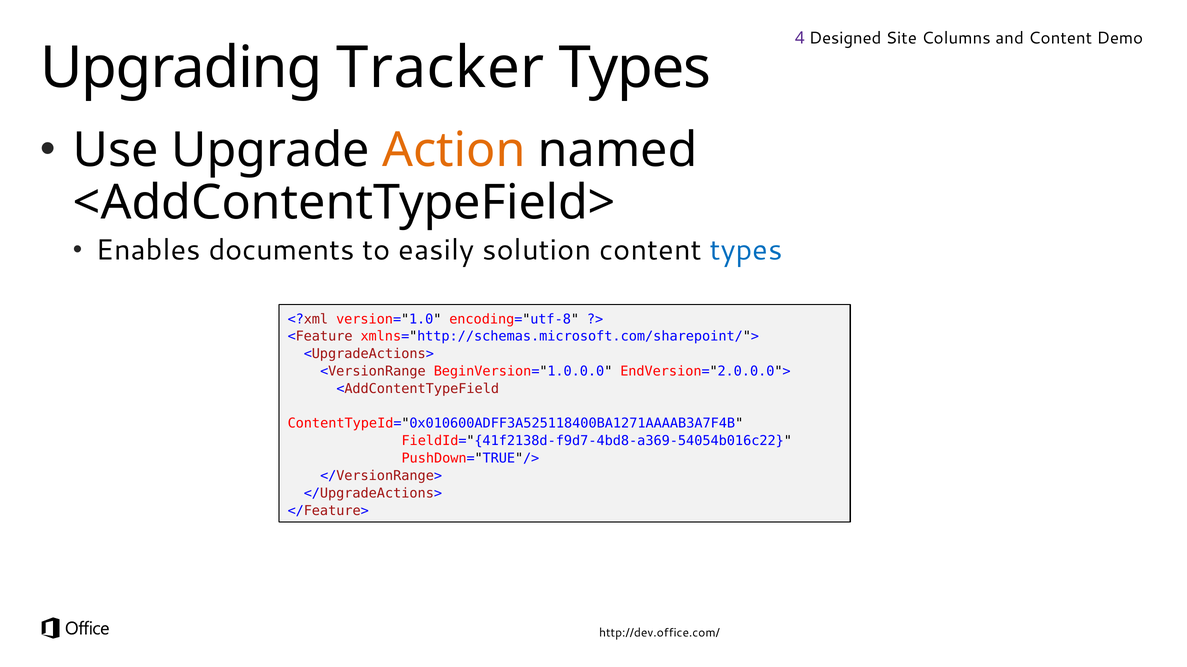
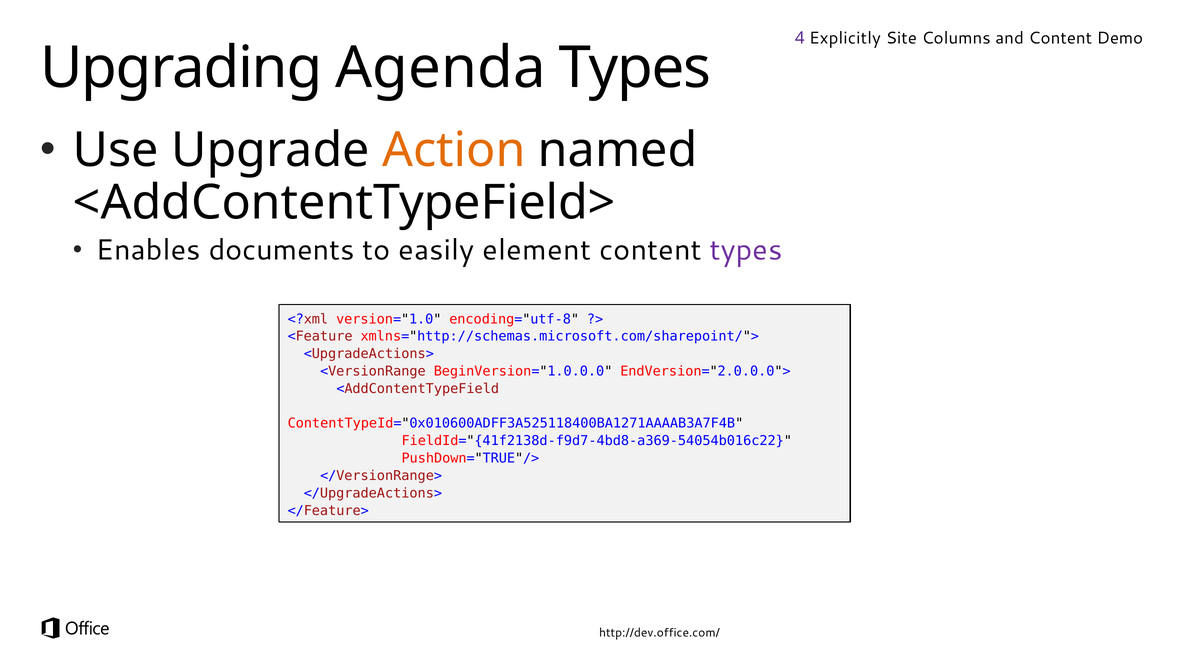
Designed: Designed -> Explicitly
Tracker: Tracker -> Agenda
solution: solution -> element
types at (746, 251) colour: blue -> purple
